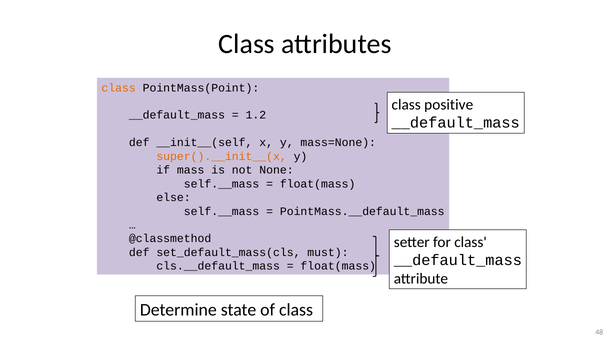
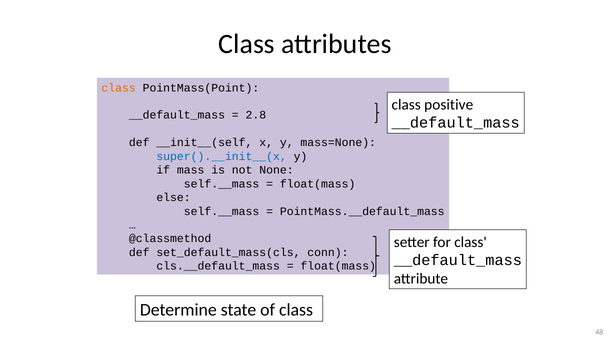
1.2: 1.2 -> 2.8
super().__init__(x colour: orange -> blue
must: must -> conn
